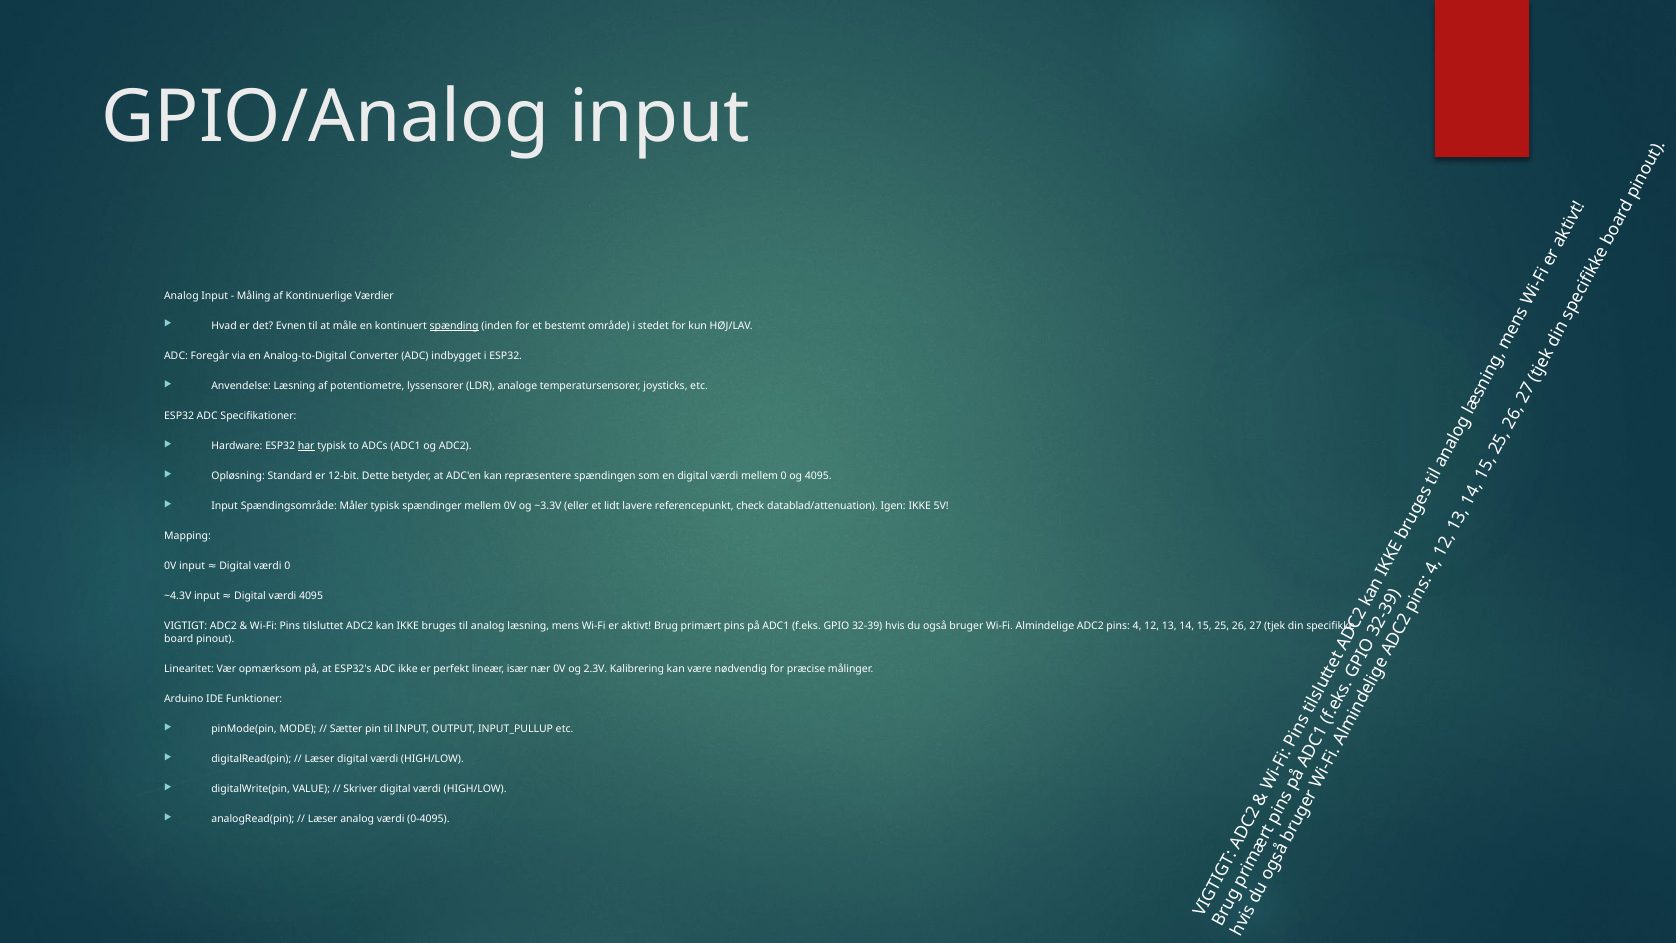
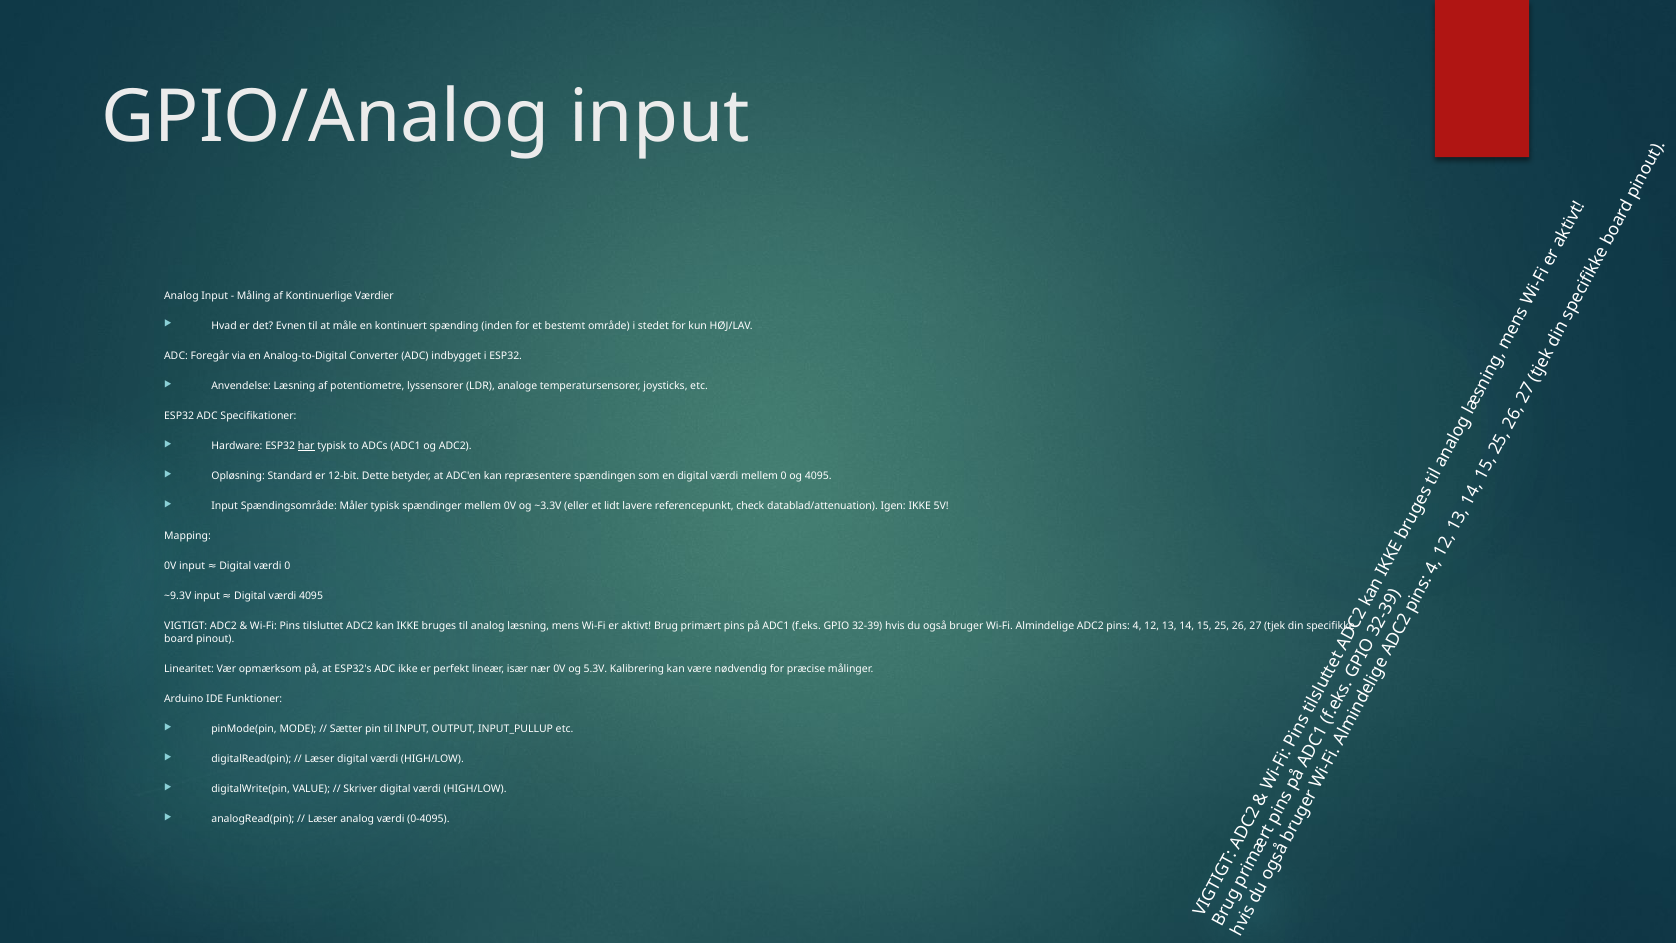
spænding underline: present -> none
~4.3V: ~4.3V -> ~9.3V
2.3V: 2.3V -> 5.3V
